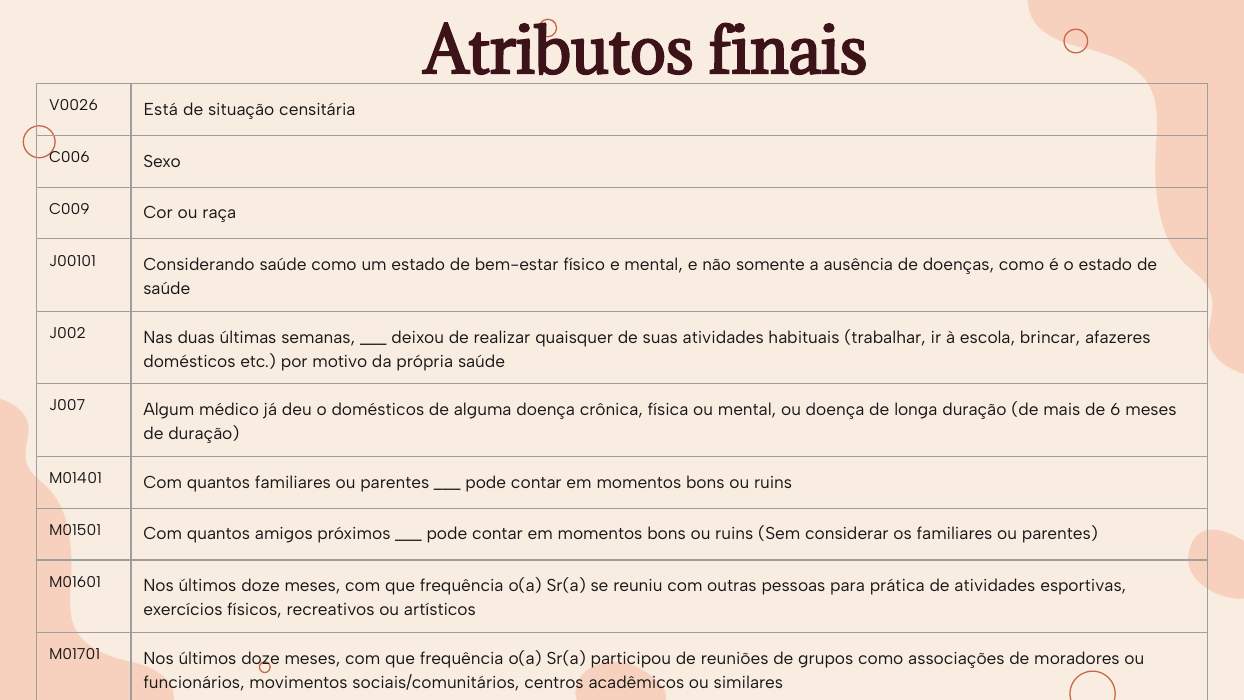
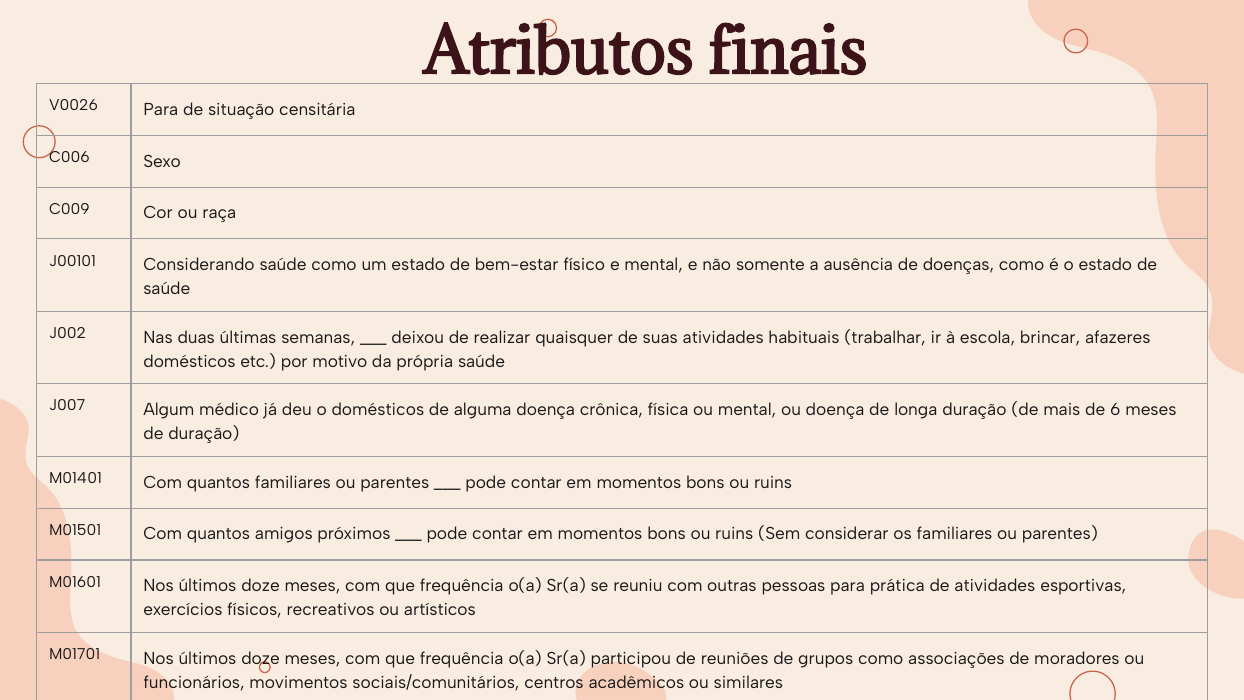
V0026 Está: Está -> Para
